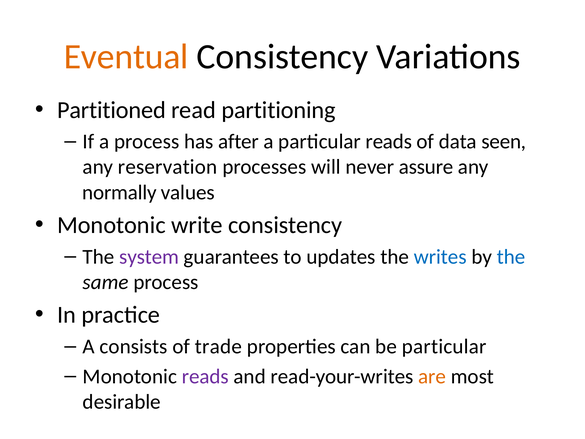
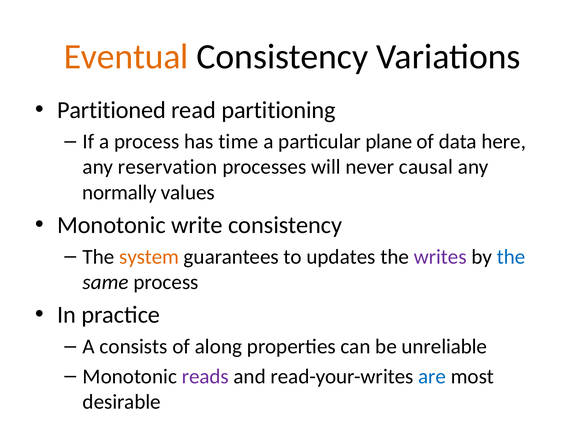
after: after -> time
particular reads: reads -> plane
seen: seen -> here
assure: assure -> causal
system colour: purple -> orange
writes colour: blue -> purple
trade: trade -> along
be particular: particular -> unreliable
are colour: orange -> blue
